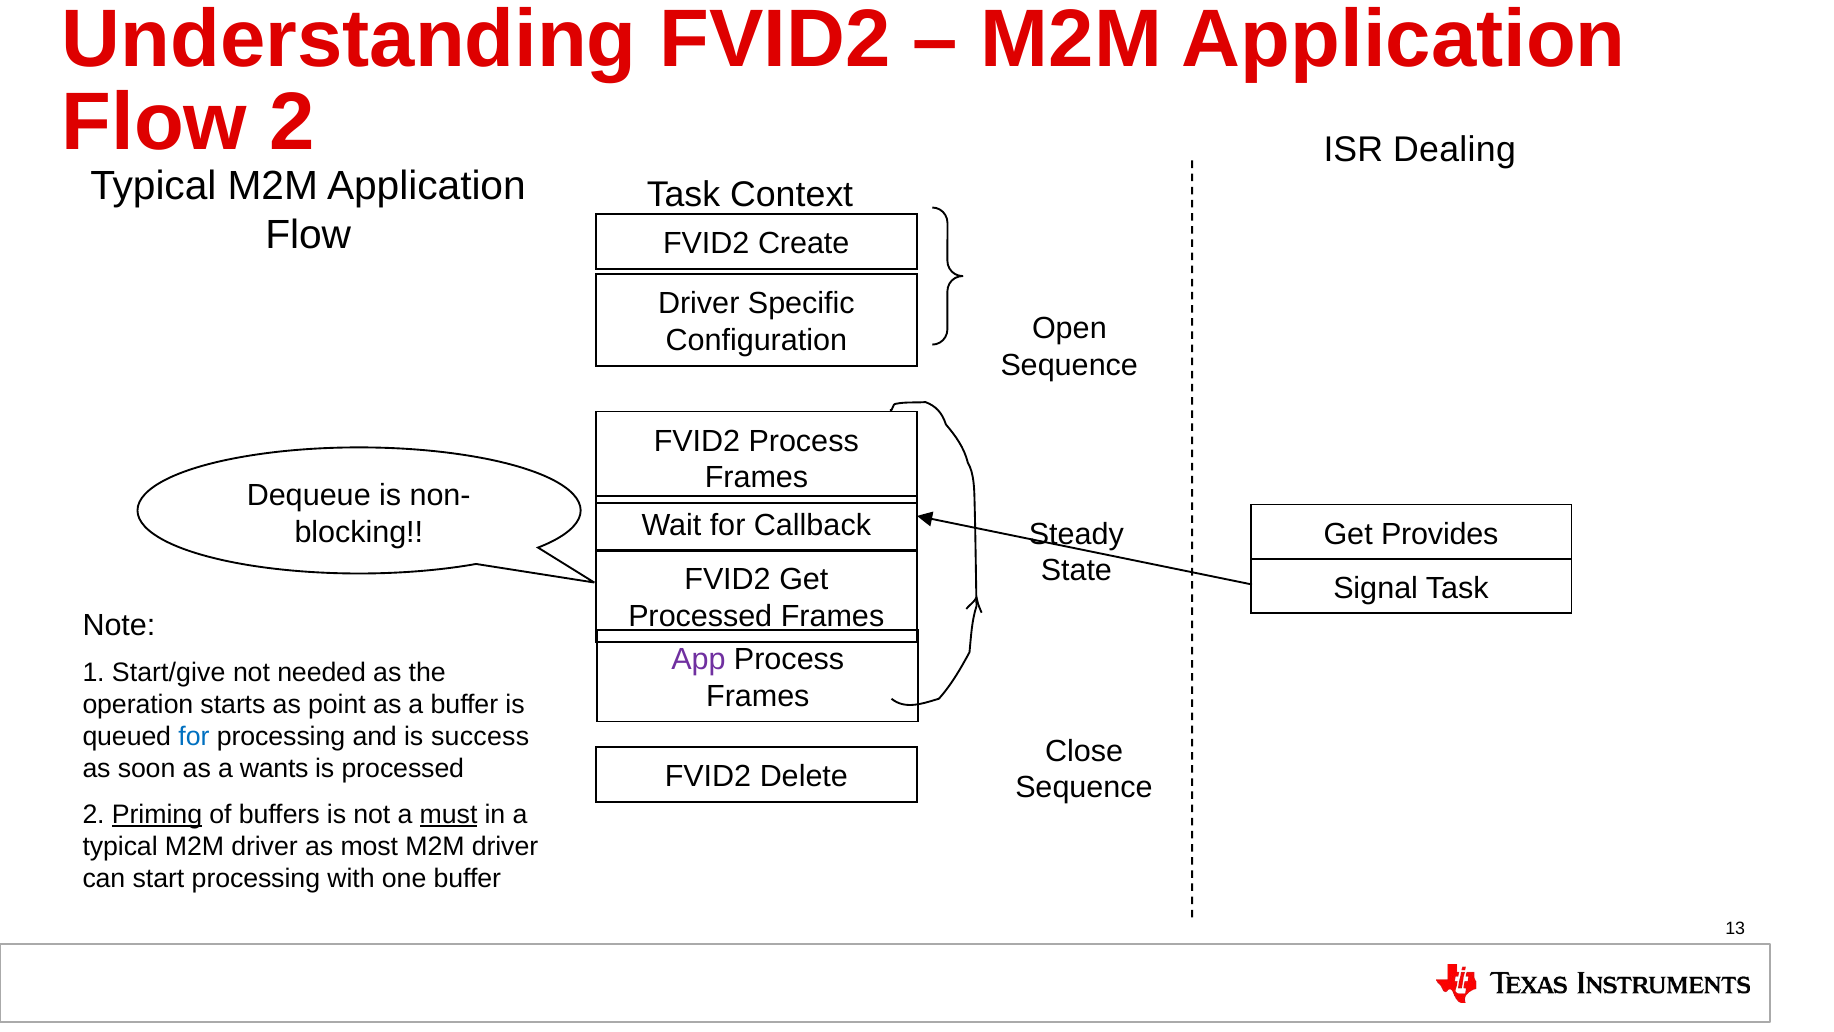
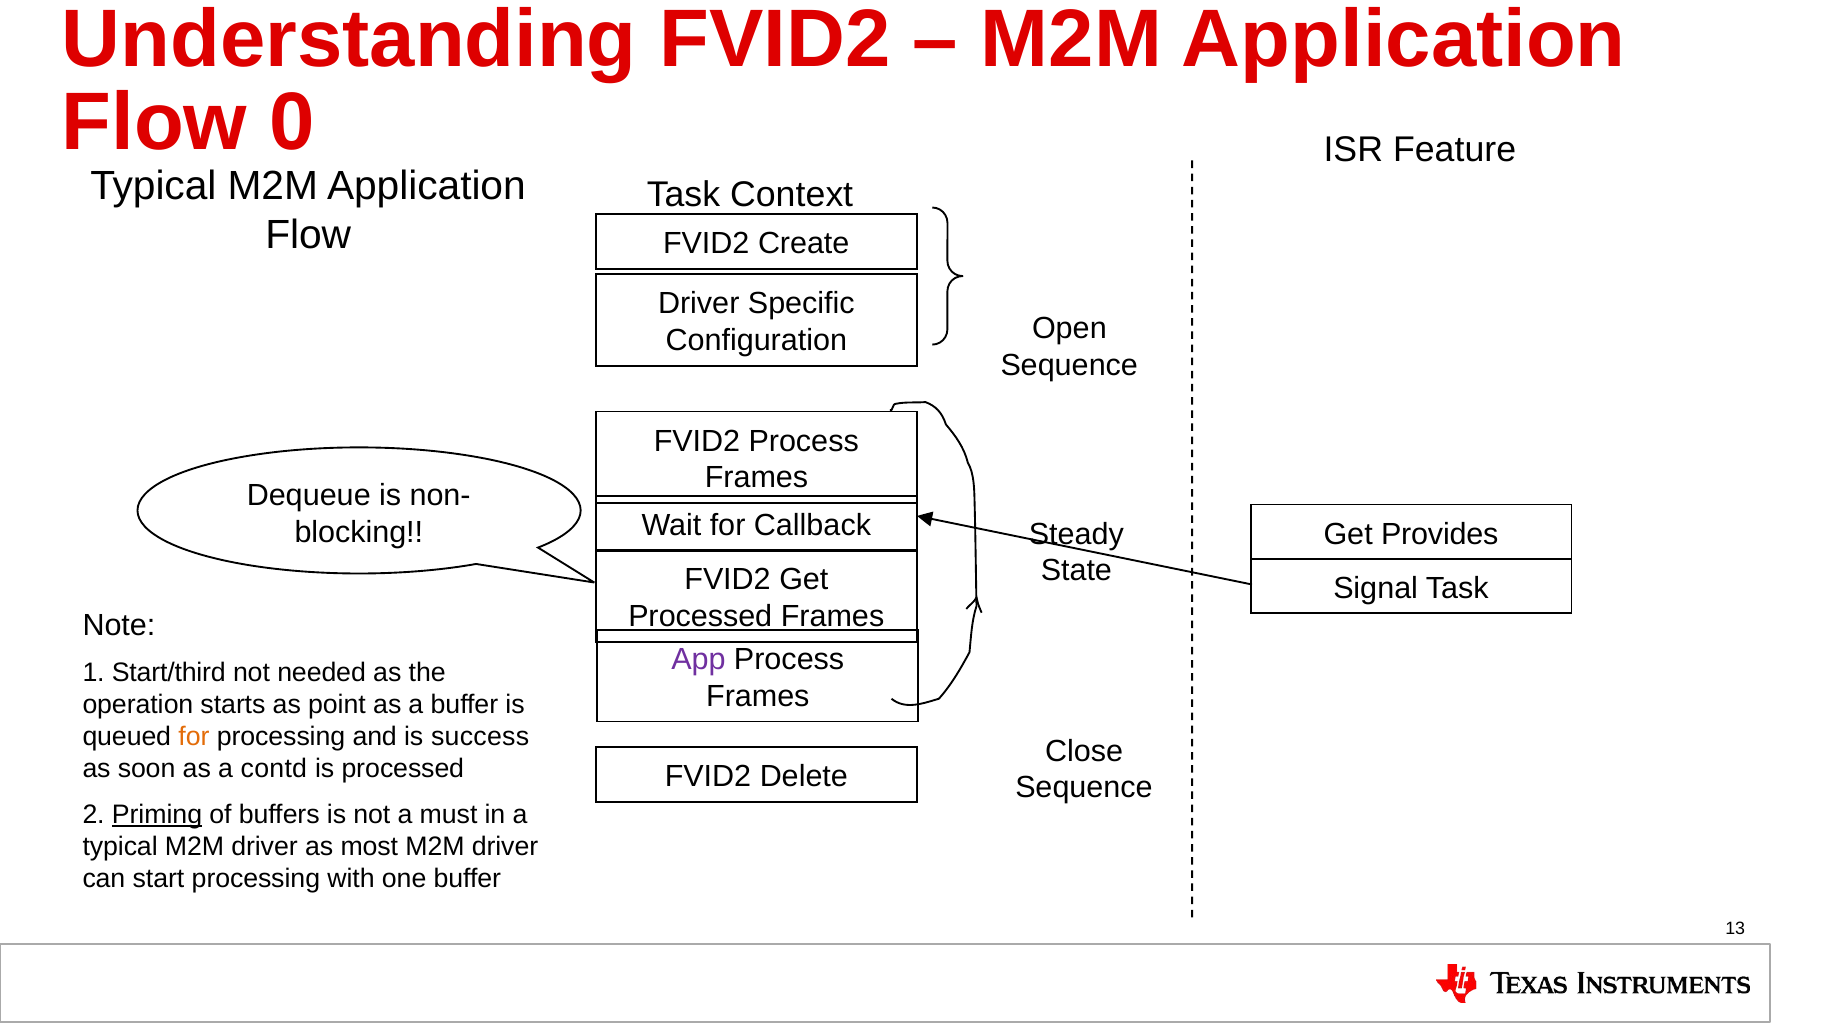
Flow 2: 2 -> 0
Dealing: Dealing -> Feature
Start/give: Start/give -> Start/third
for at (194, 737) colour: blue -> orange
wants: wants -> contd
must underline: present -> none
